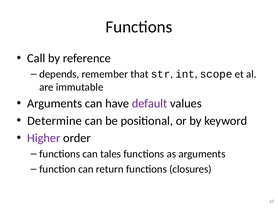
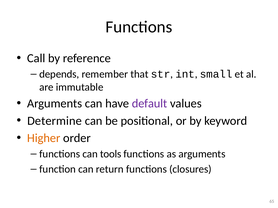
scope: scope -> small
Higher colour: purple -> orange
tales: tales -> tools
